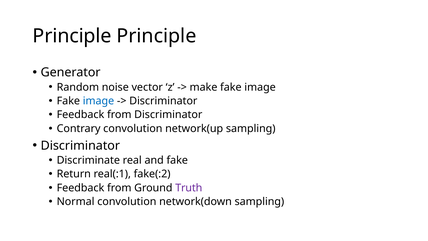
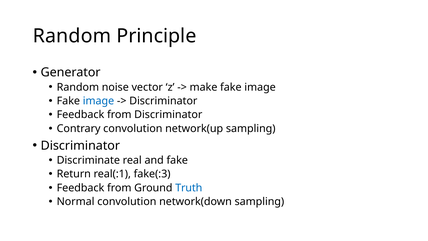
Principle at (72, 36): Principle -> Random
fake(:2: fake(:2 -> fake(:3
Truth colour: purple -> blue
